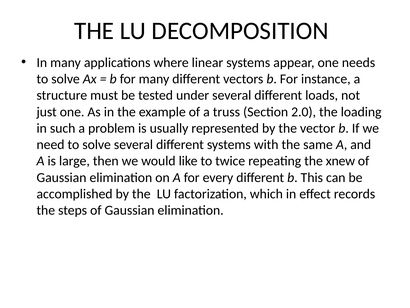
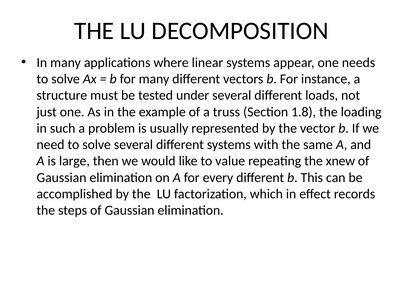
2.0: 2.0 -> 1.8
twice: twice -> value
